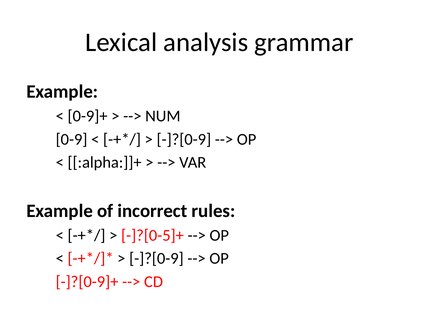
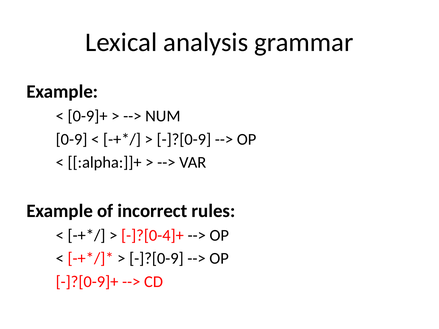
-]?[0-5]+: -]?[0-5]+ -> -]?[0-4]+
